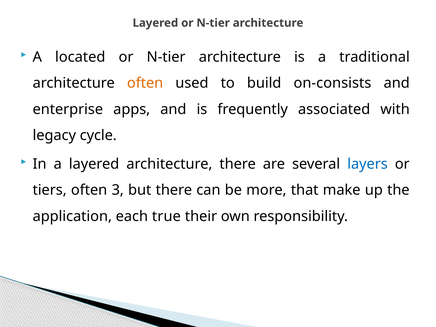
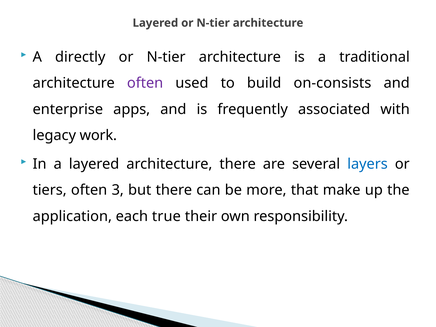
located: located -> directly
often at (145, 83) colour: orange -> purple
cycle: cycle -> work
